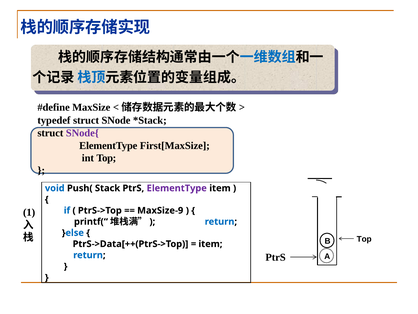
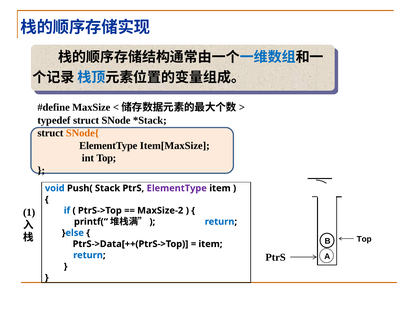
SNode{ colour: purple -> orange
First[MaxSize: First[MaxSize -> Item[MaxSize
MaxSize-9: MaxSize-9 -> MaxSize-2
